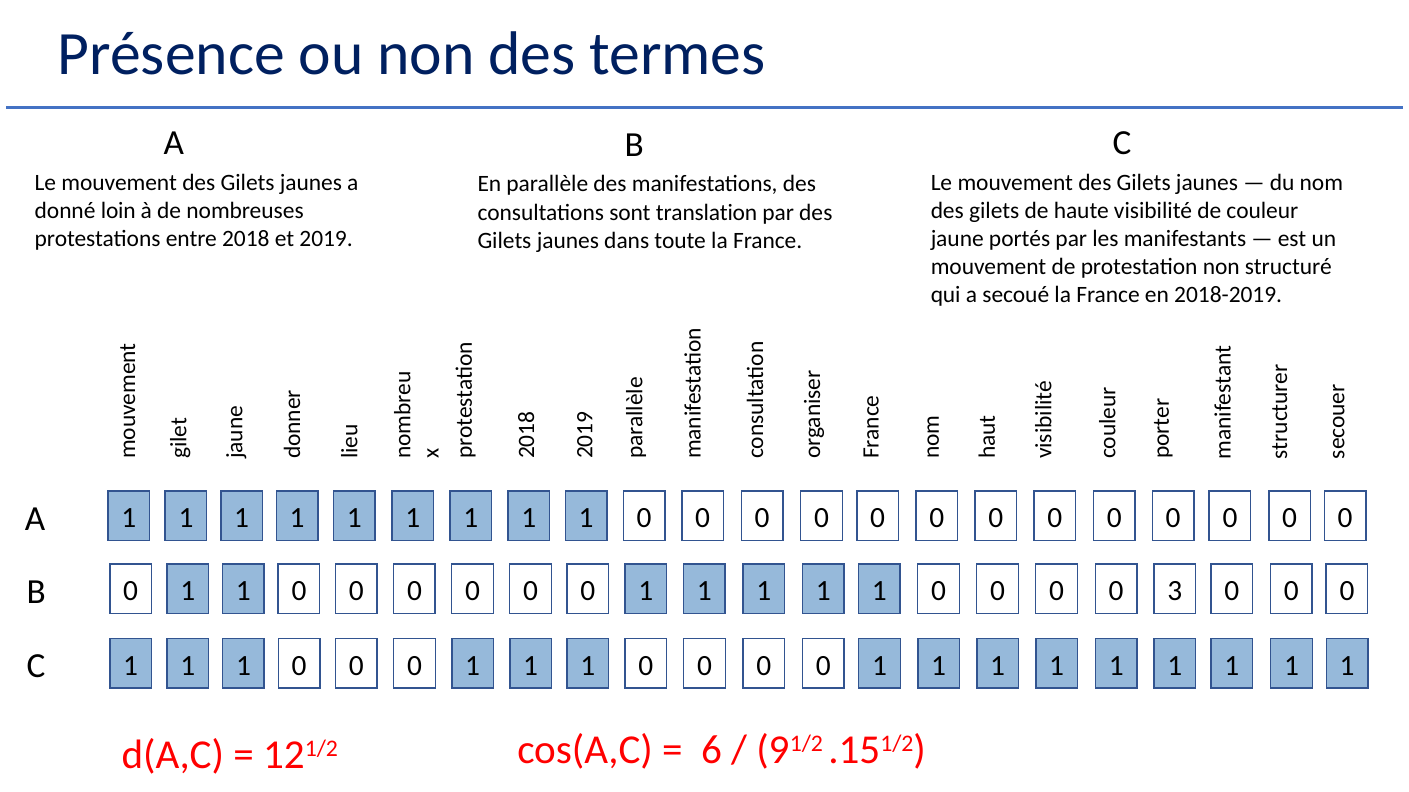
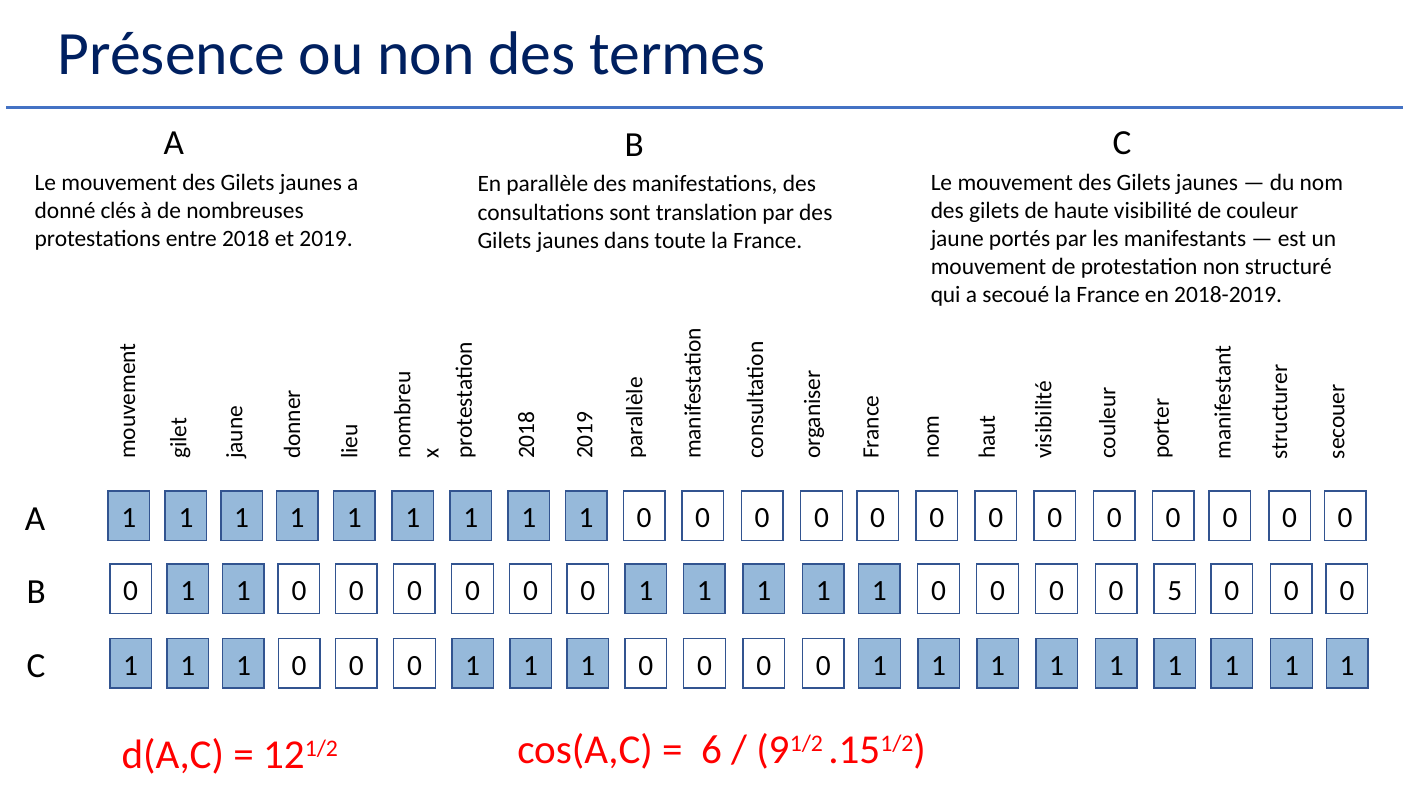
loin: loin -> clés
3: 3 -> 5
